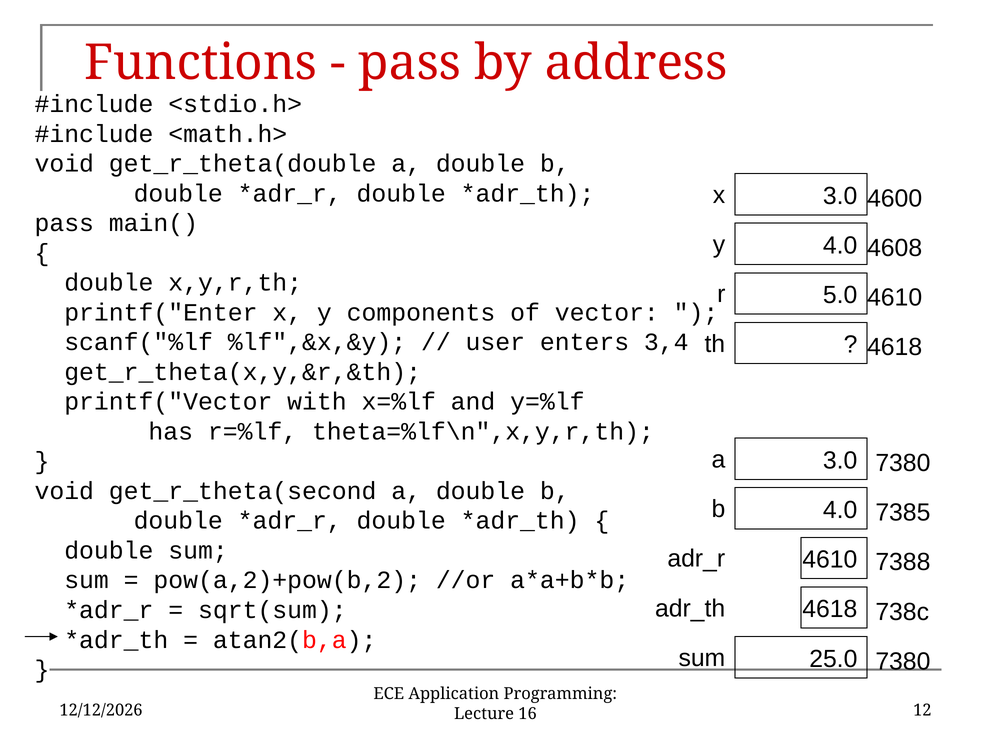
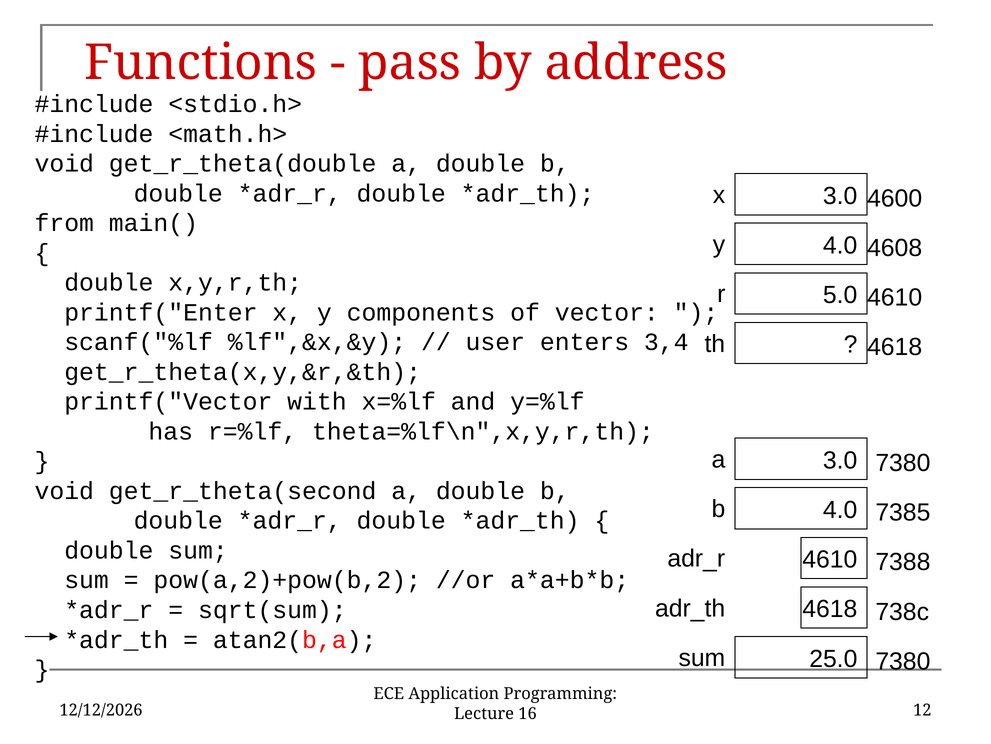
pass at (64, 223): pass -> from
